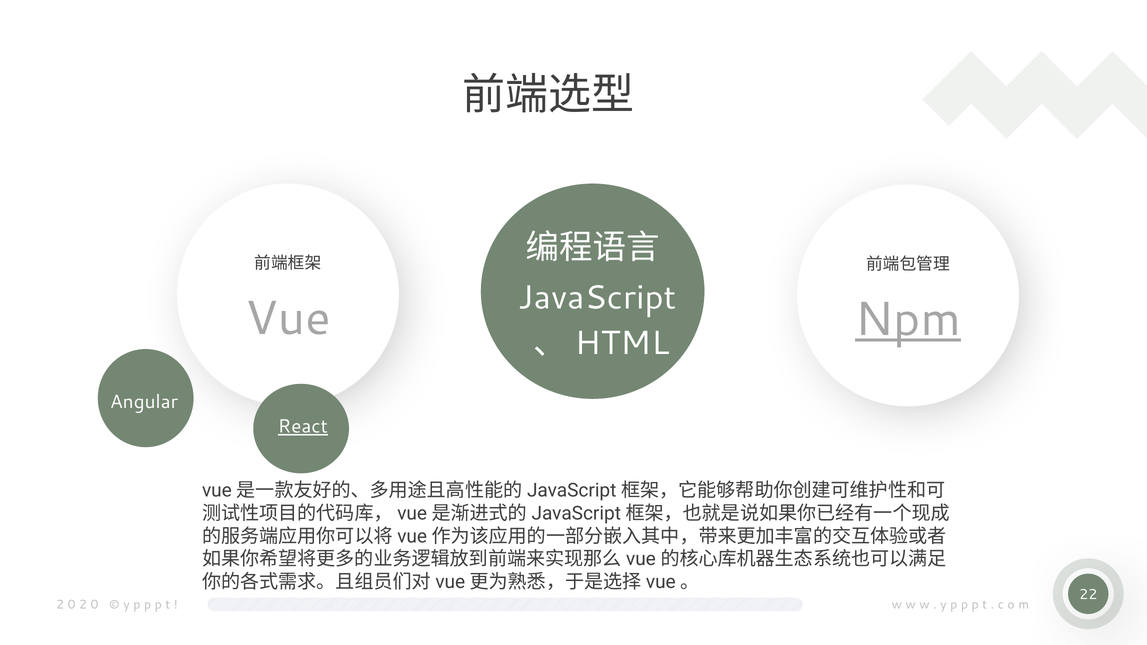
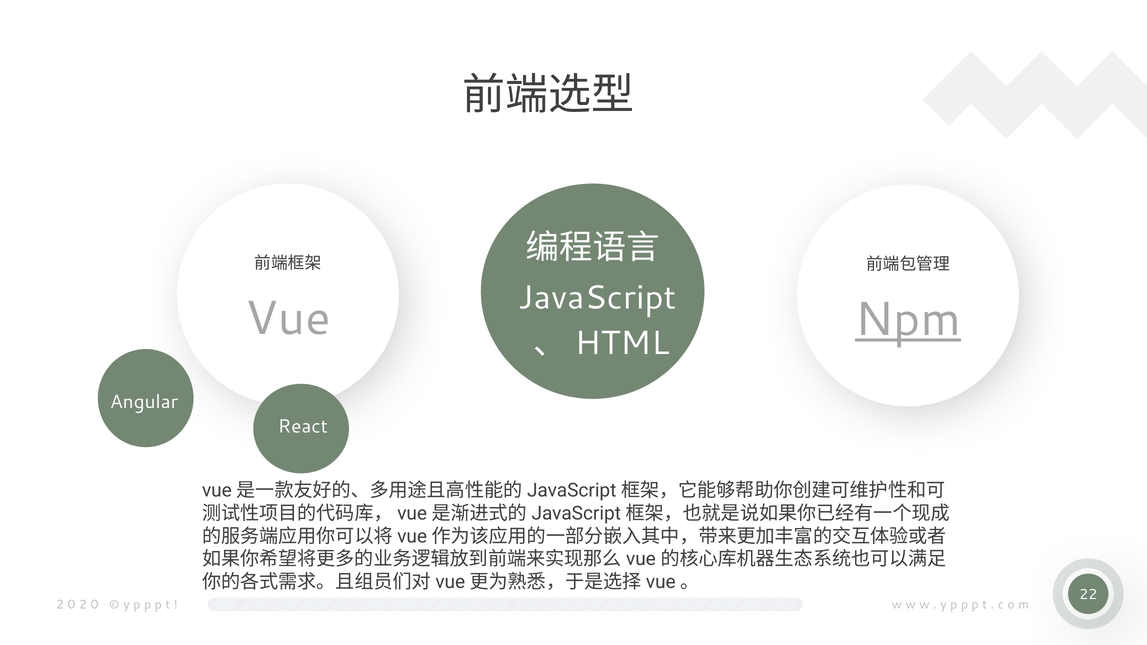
React underline: present -> none
